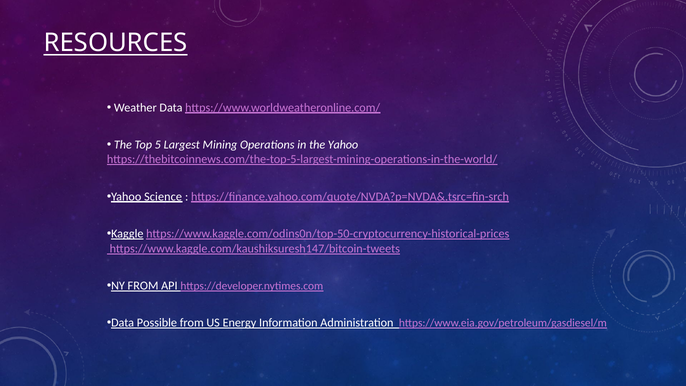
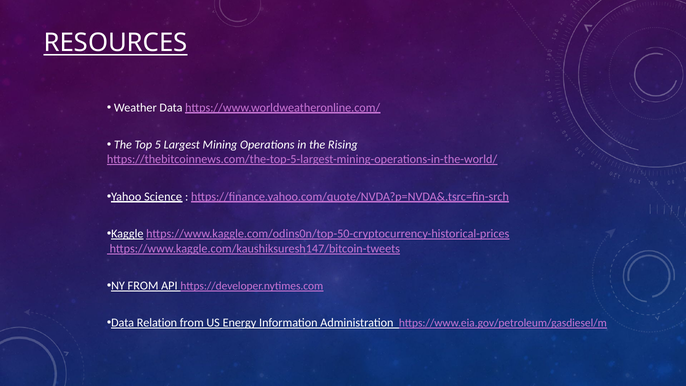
the Yahoo: Yahoo -> Rising
Possible: Possible -> Relation
